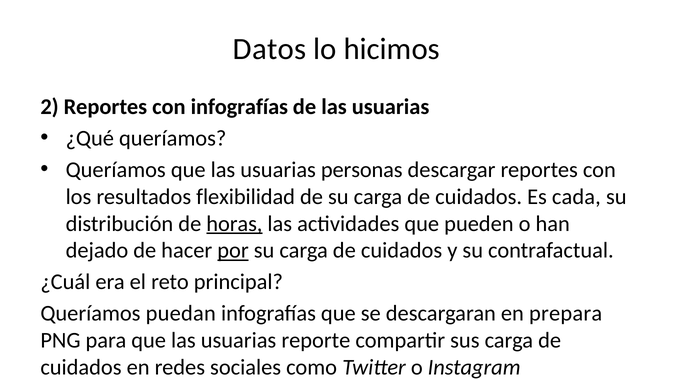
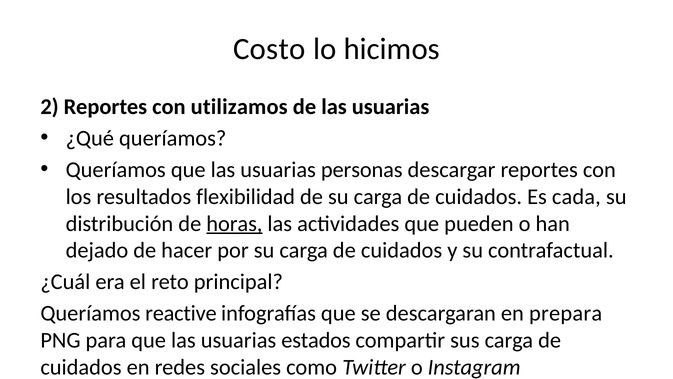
Datos: Datos -> Costo
con infografías: infografías -> utilizamos
por at (233, 250) underline: present -> none
Queríamos puedan: puedan -> reactive
reporte: reporte -> estados
